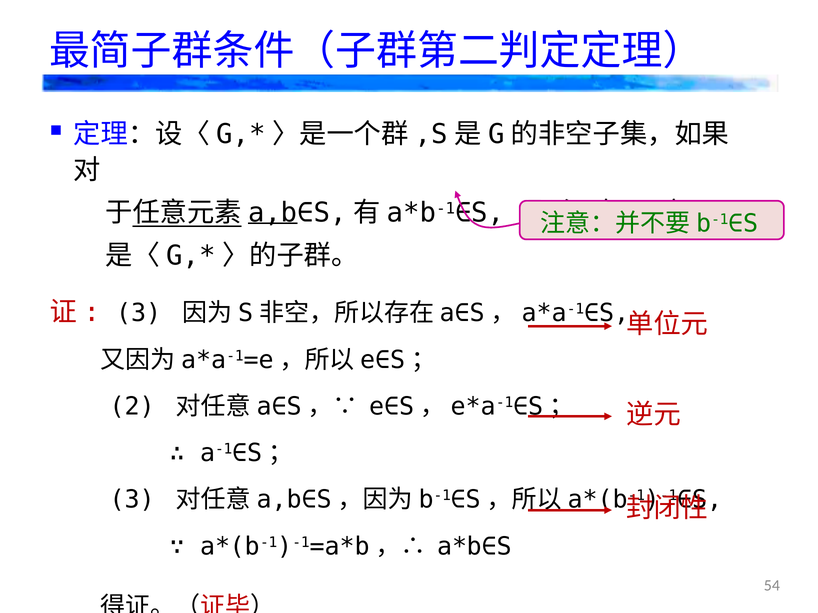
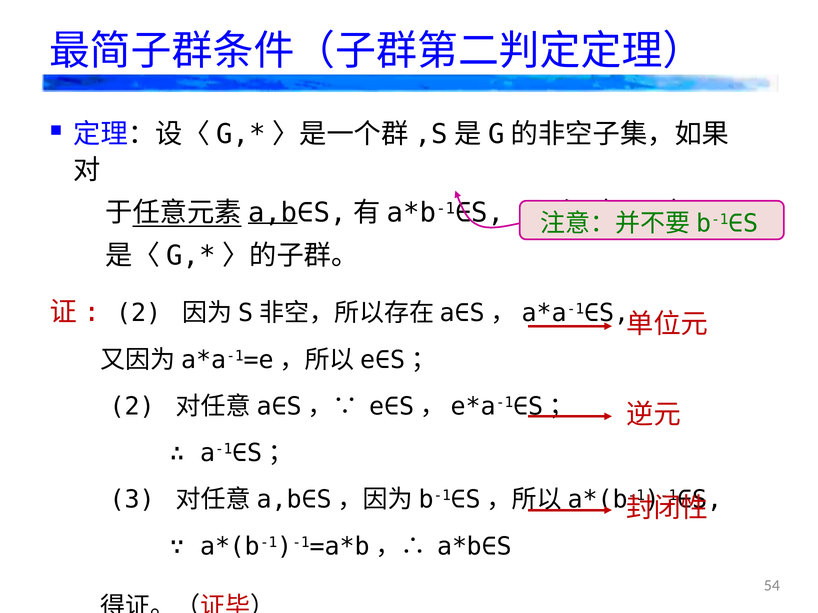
3 at (139, 313): 3 -> 2
